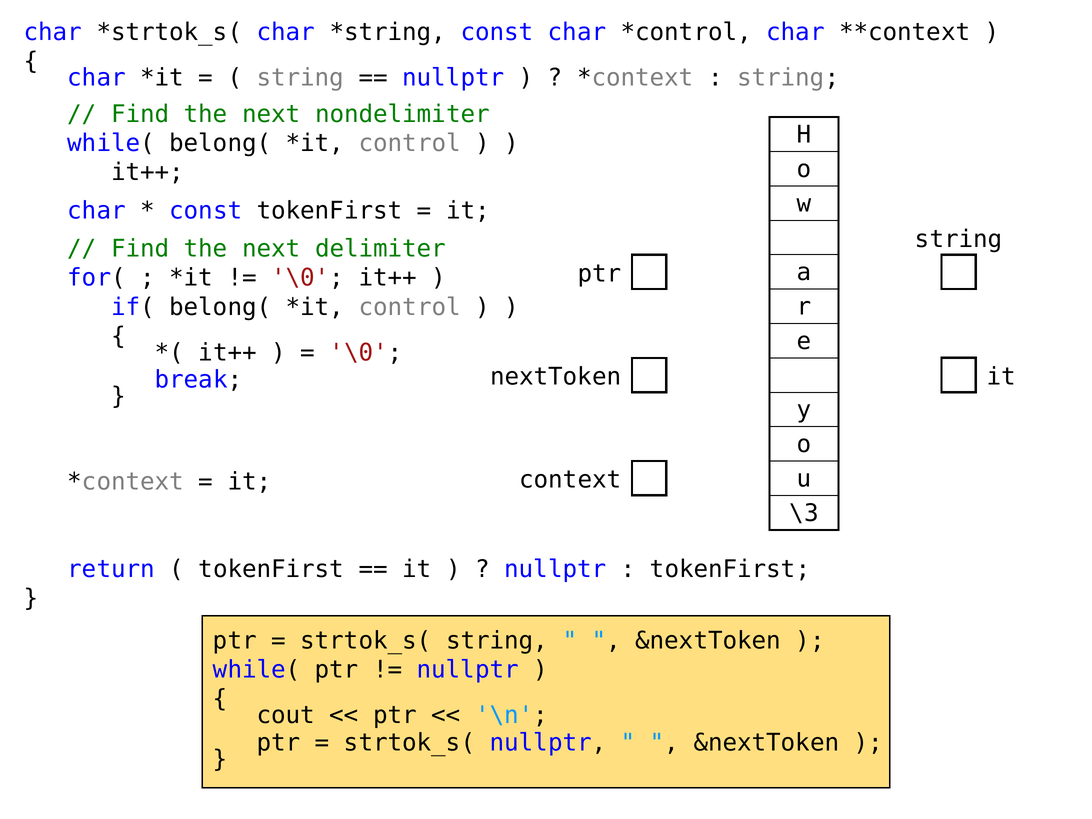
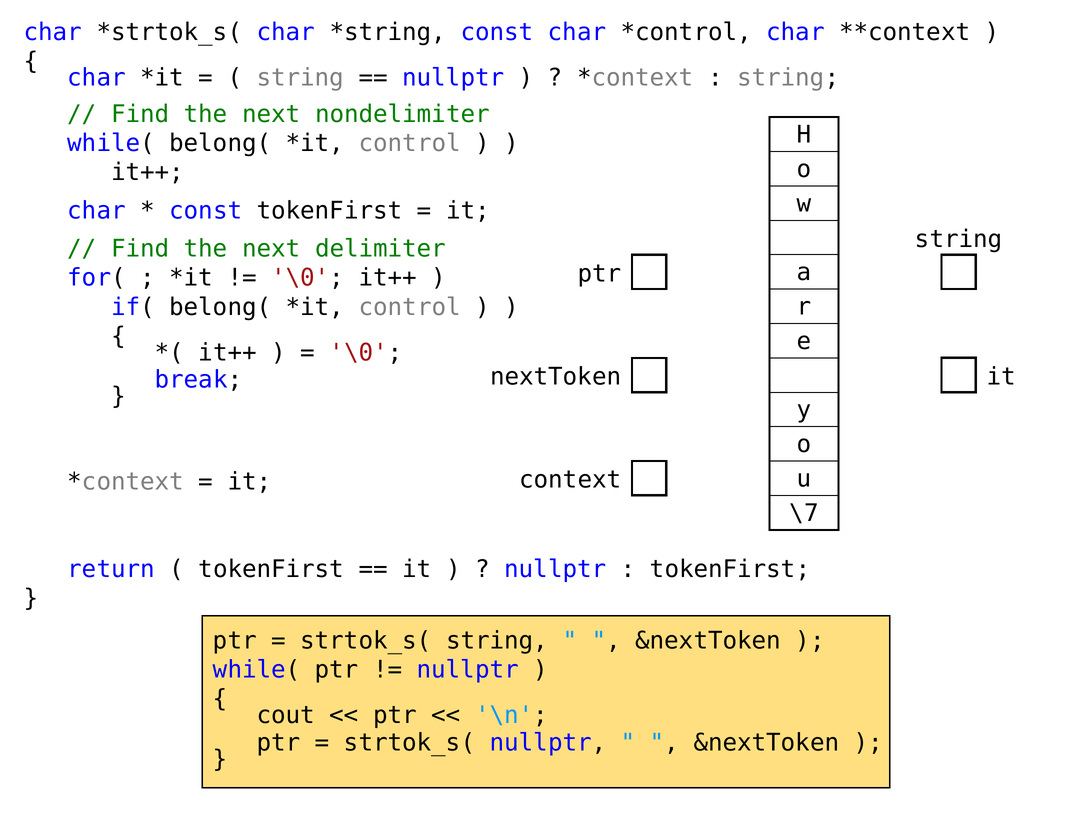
\3: \3 -> \7
